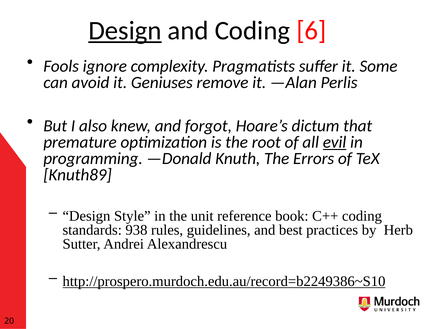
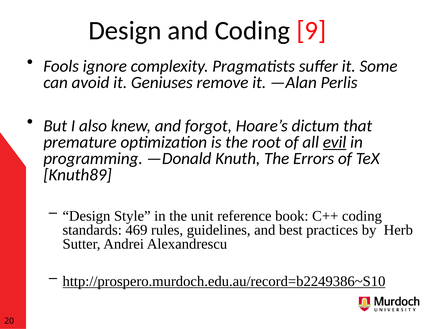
Design at (125, 31) underline: present -> none
6: 6 -> 9
938: 938 -> 469
